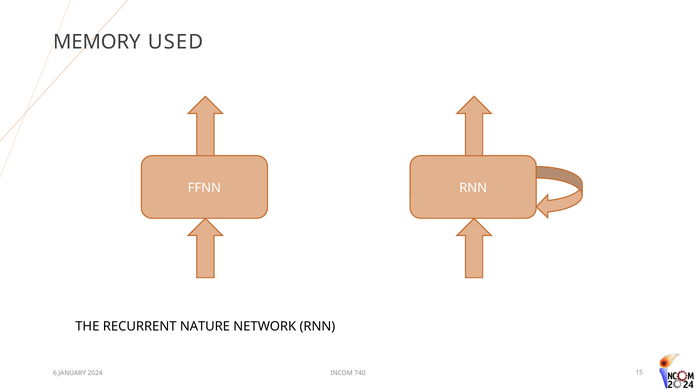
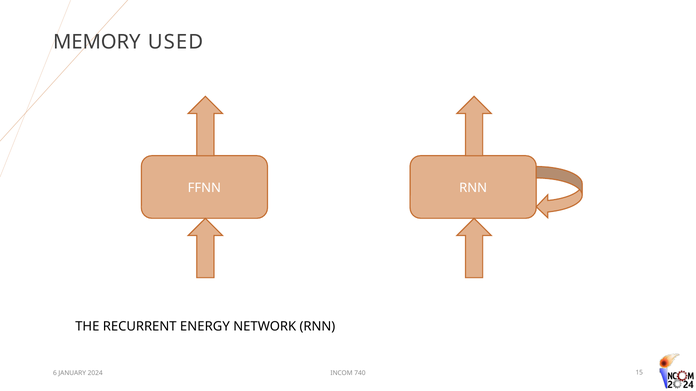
NATURE: NATURE -> ENERGY
